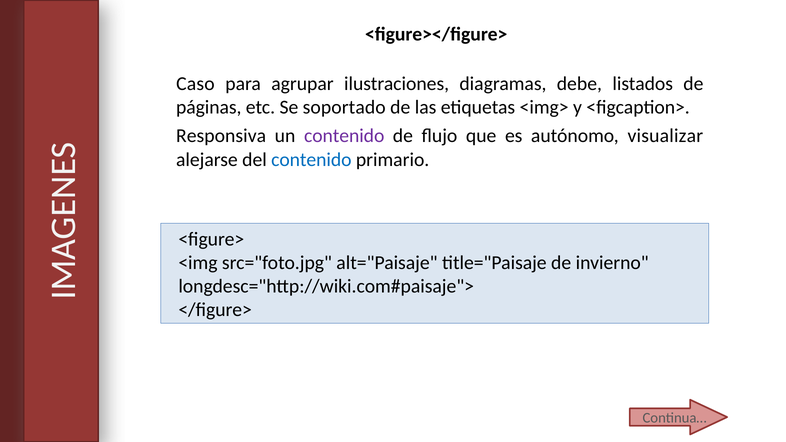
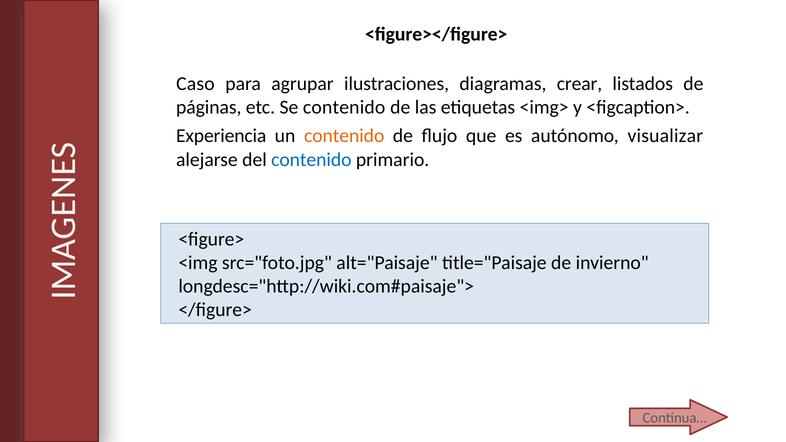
debe: debe -> crear
Se soportado: soportado -> contenido
Responsiva: Responsiva -> Experiencia
contenido at (344, 136) colour: purple -> orange
